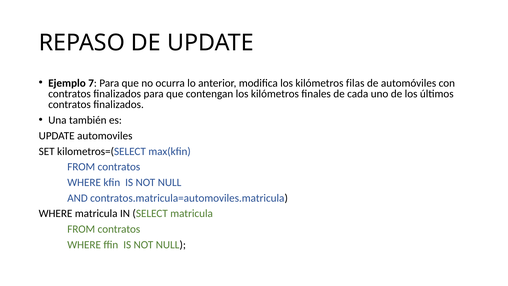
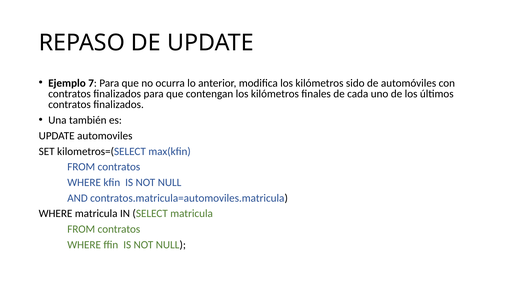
filas: filas -> sido
